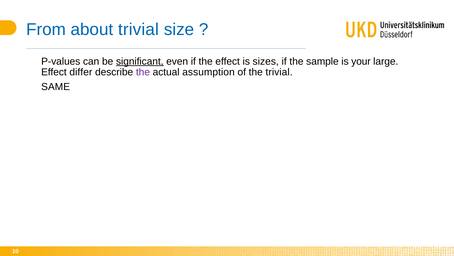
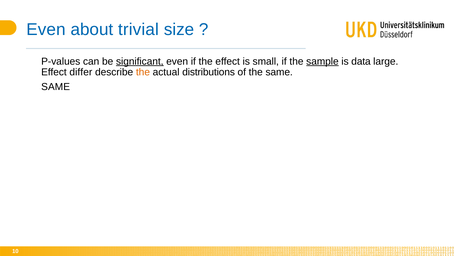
From at (46, 30): From -> Even
sizes: sizes -> small
sample underline: none -> present
your: your -> data
the at (143, 72) colour: purple -> orange
assumption: assumption -> distributions
the trivial: trivial -> same
